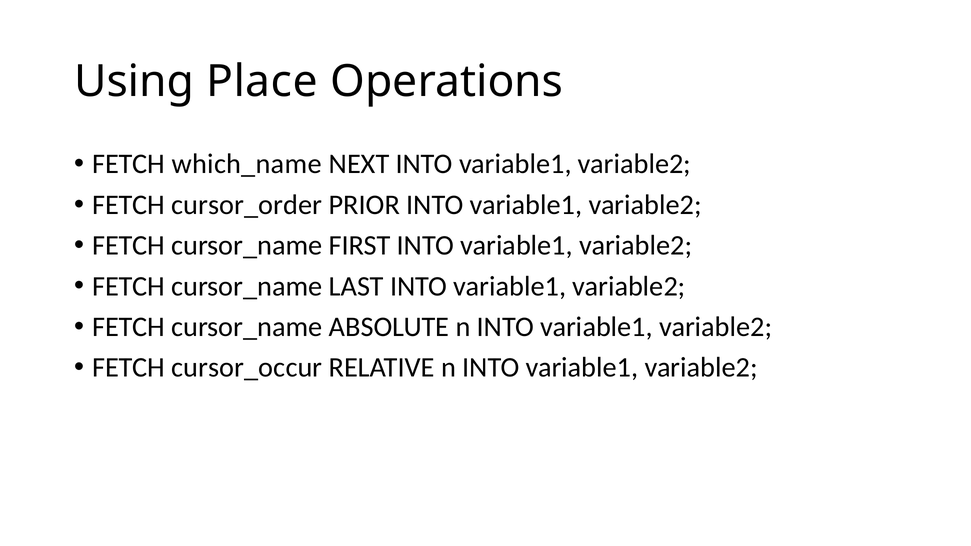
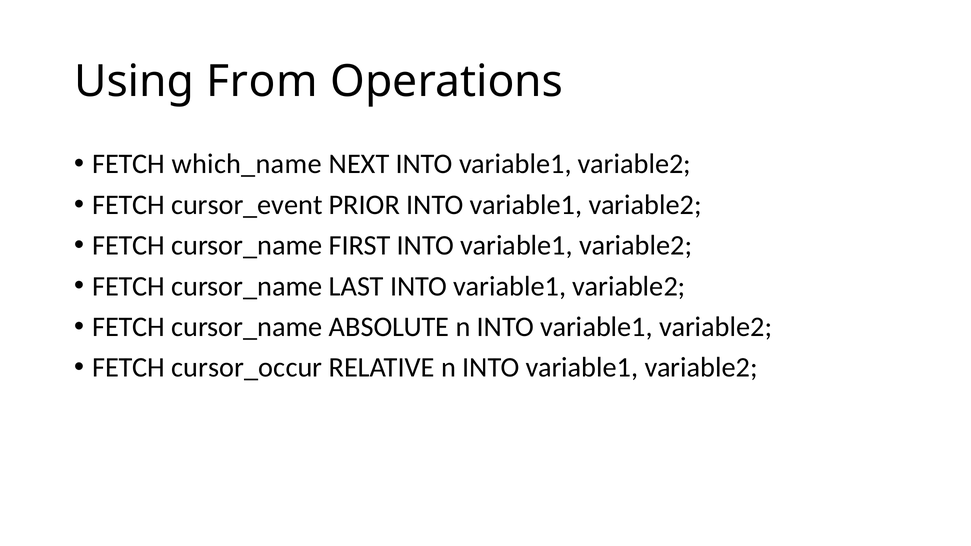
Place: Place -> From
cursor_order: cursor_order -> cursor_event
